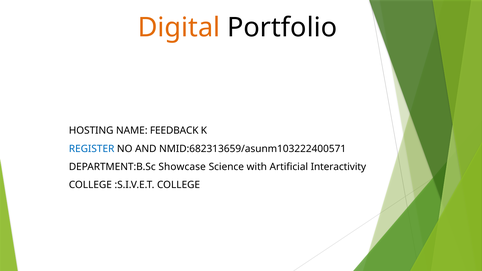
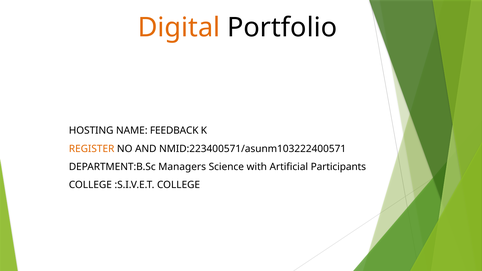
REGISTER colour: blue -> orange
NMID:682313659/asunm103222400571: NMID:682313659/asunm103222400571 -> NMID:223400571/asunm103222400571
Showcase: Showcase -> Managers
Interactivity: Interactivity -> Participants
